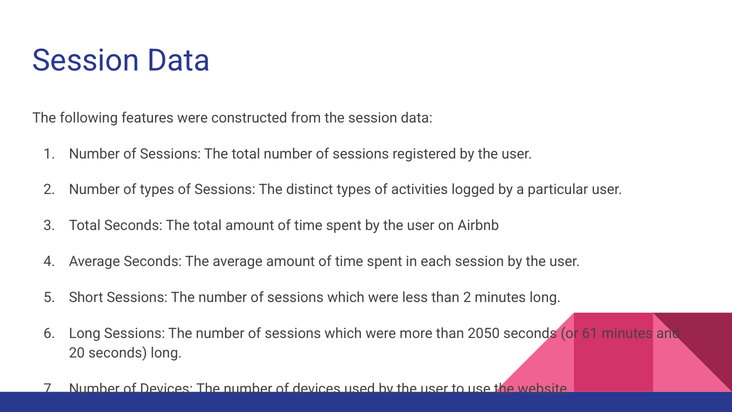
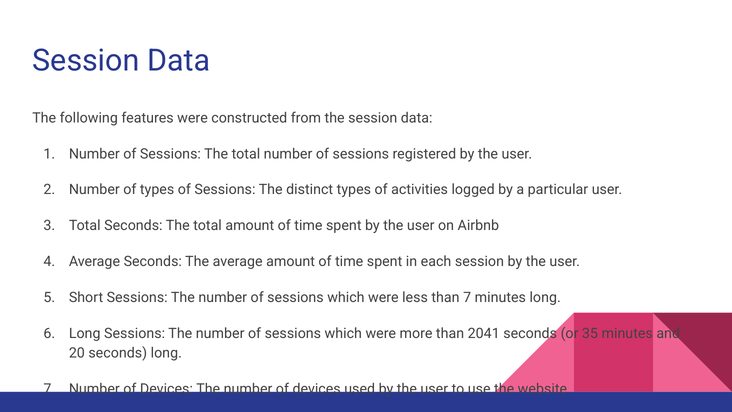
than 2: 2 -> 7
2050: 2050 -> 2041
61: 61 -> 35
